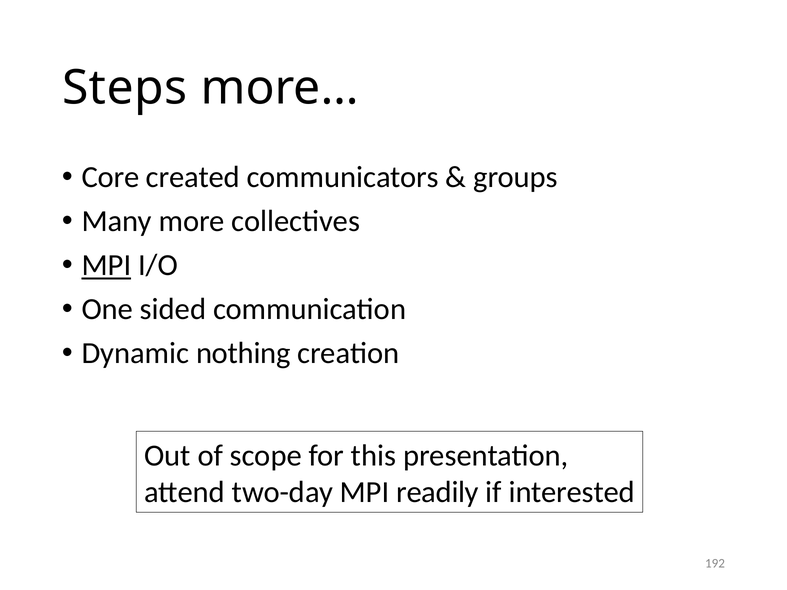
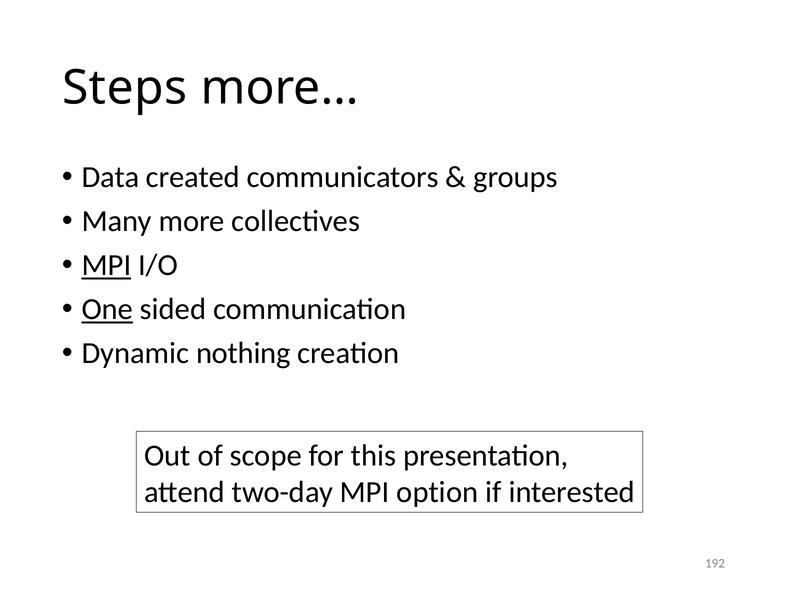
Core: Core -> Data
One underline: none -> present
readily: readily -> option
